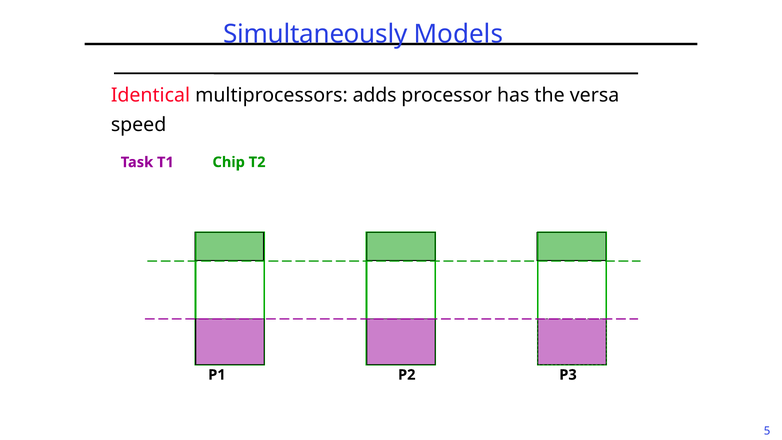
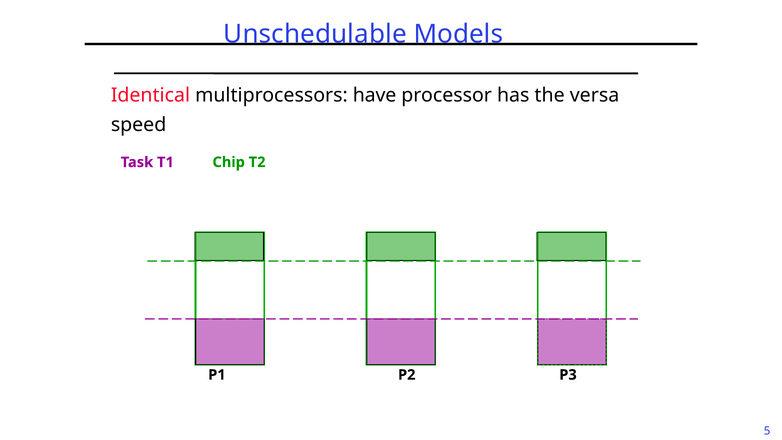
Simultaneously: Simultaneously -> Unschedulable
adds: adds -> have
